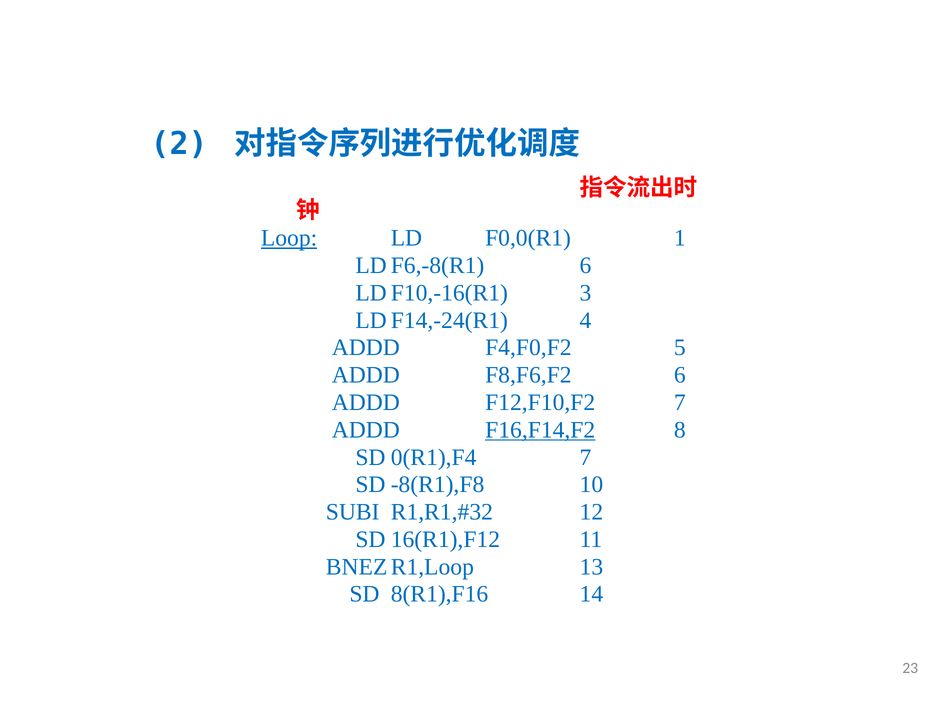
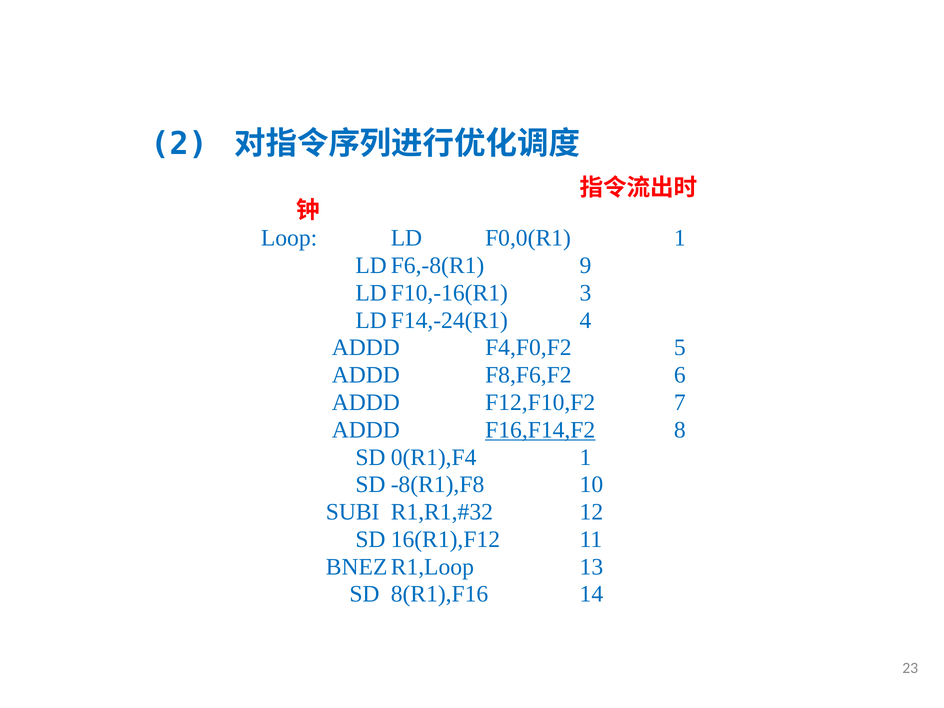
Loop underline: present -> none
6 at (585, 265): 6 -> 9
7 at (585, 457): 7 -> 1
